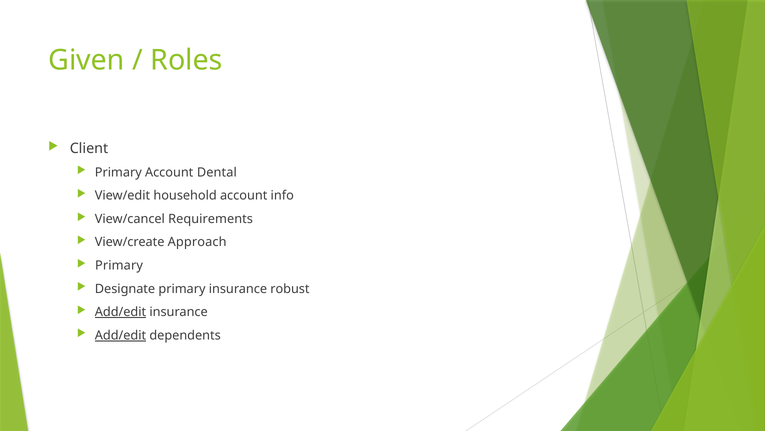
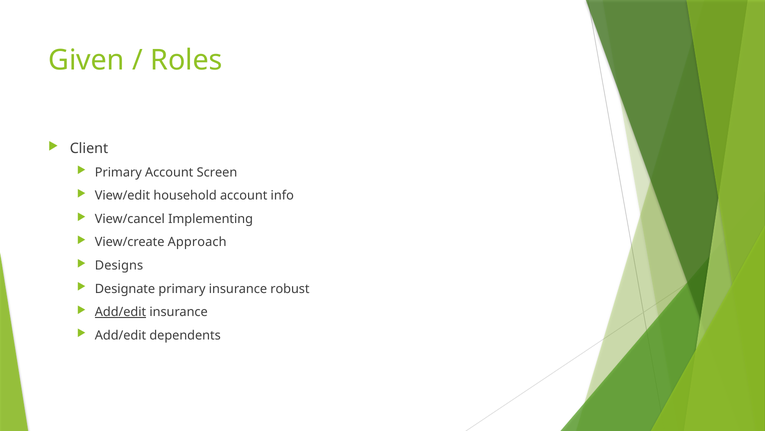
Dental: Dental -> Screen
Requirements: Requirements -> Implementing
Primary at (119, 265): Primary -> Designs
Add/edit at (121, 335) underline: present -> none
